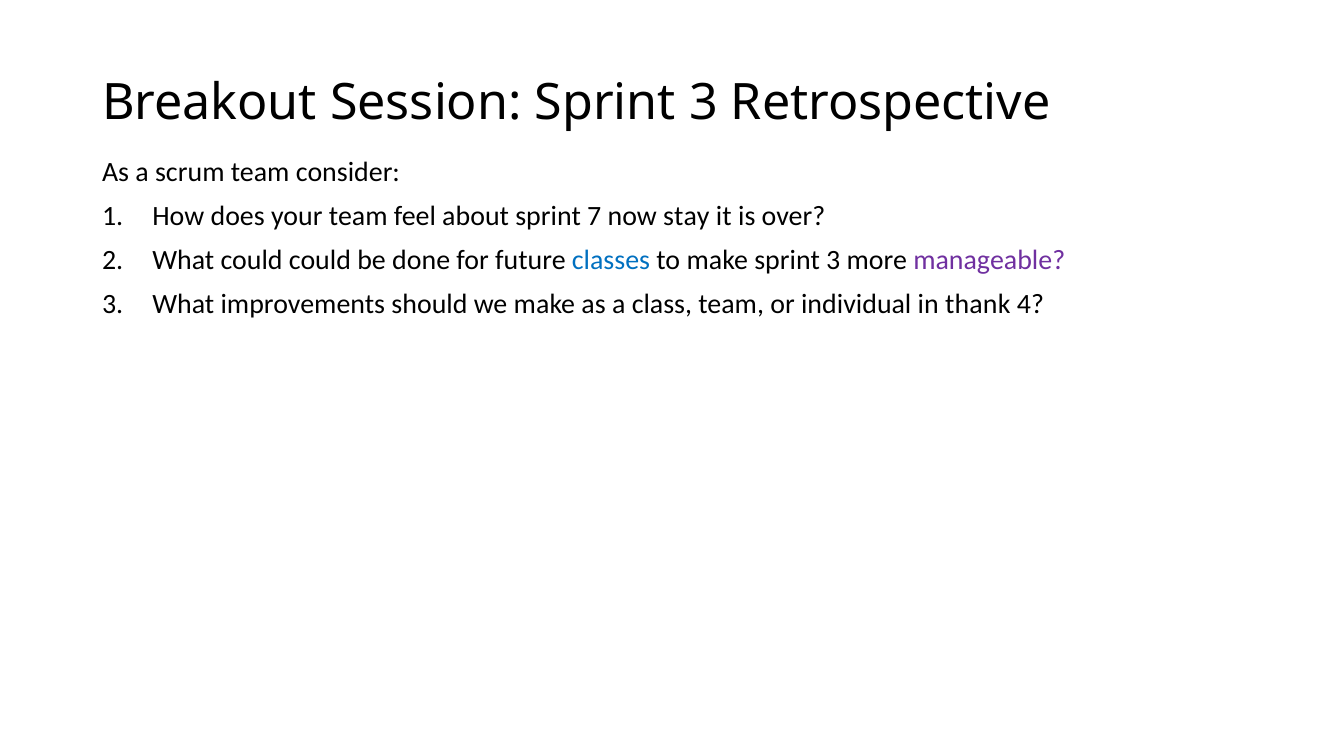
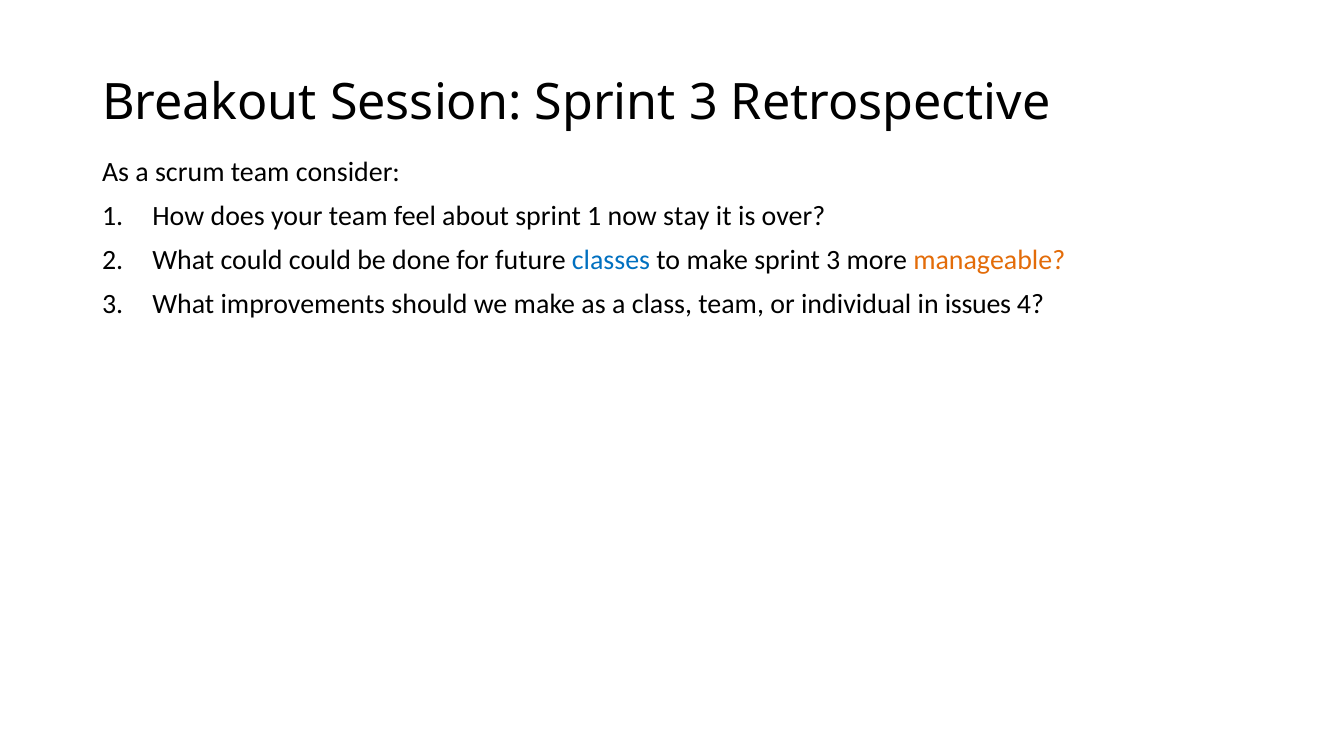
sprint 7: 7 -> 1
manageable colour: purple -> orange
thank: thank -> issues
